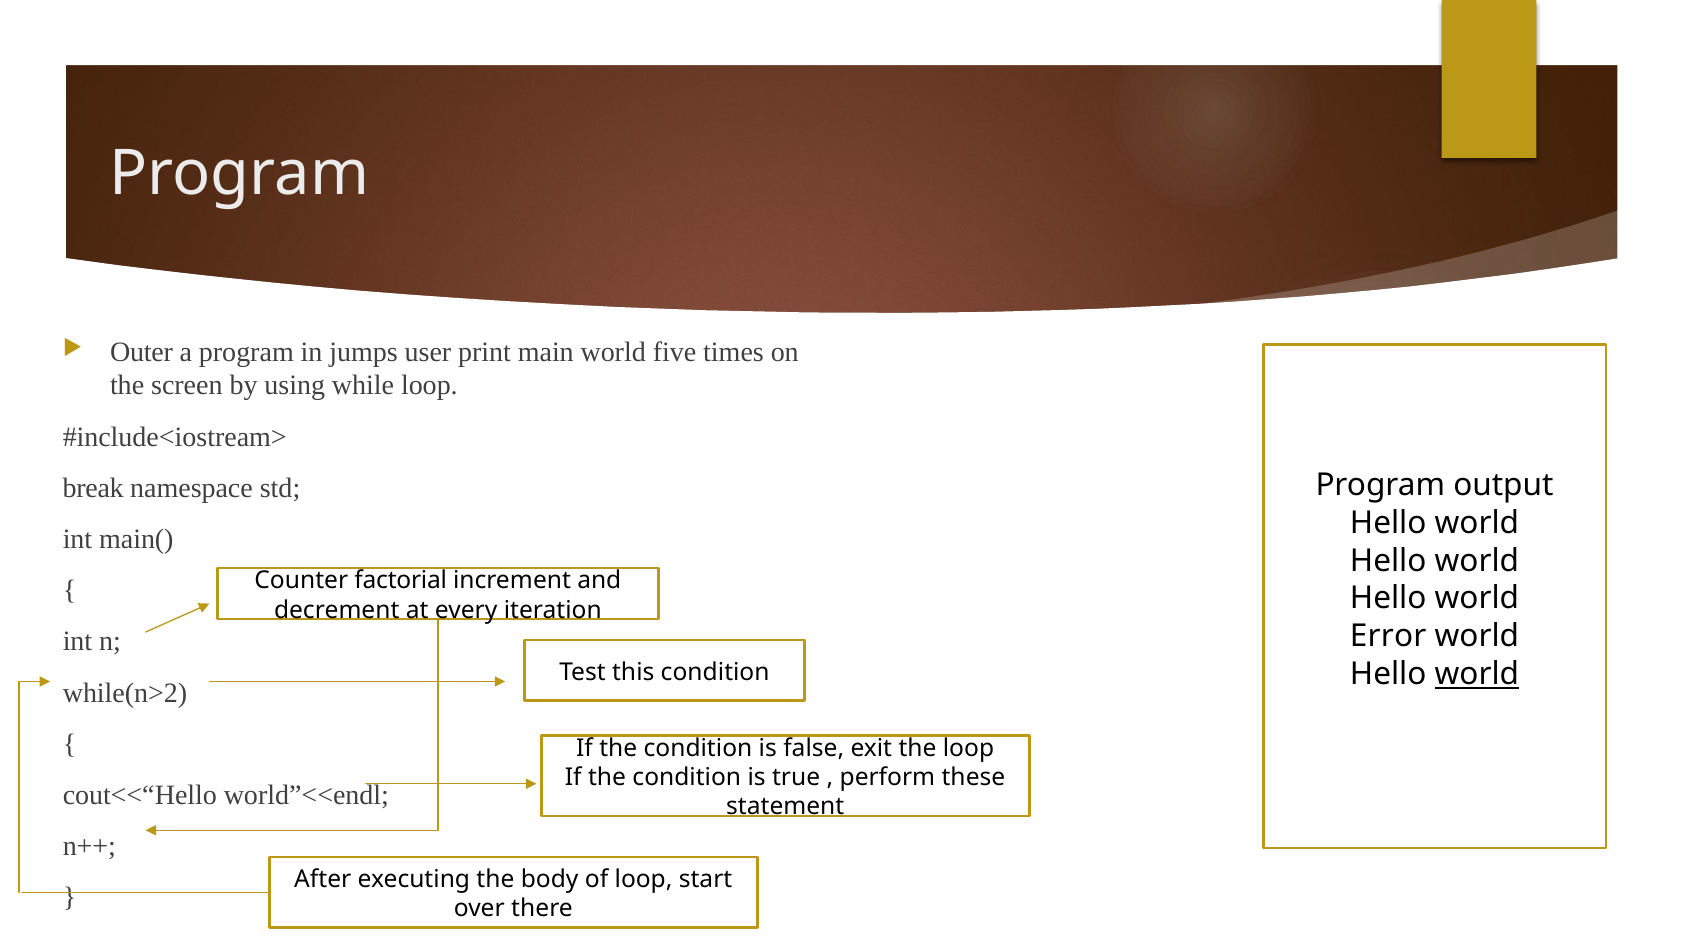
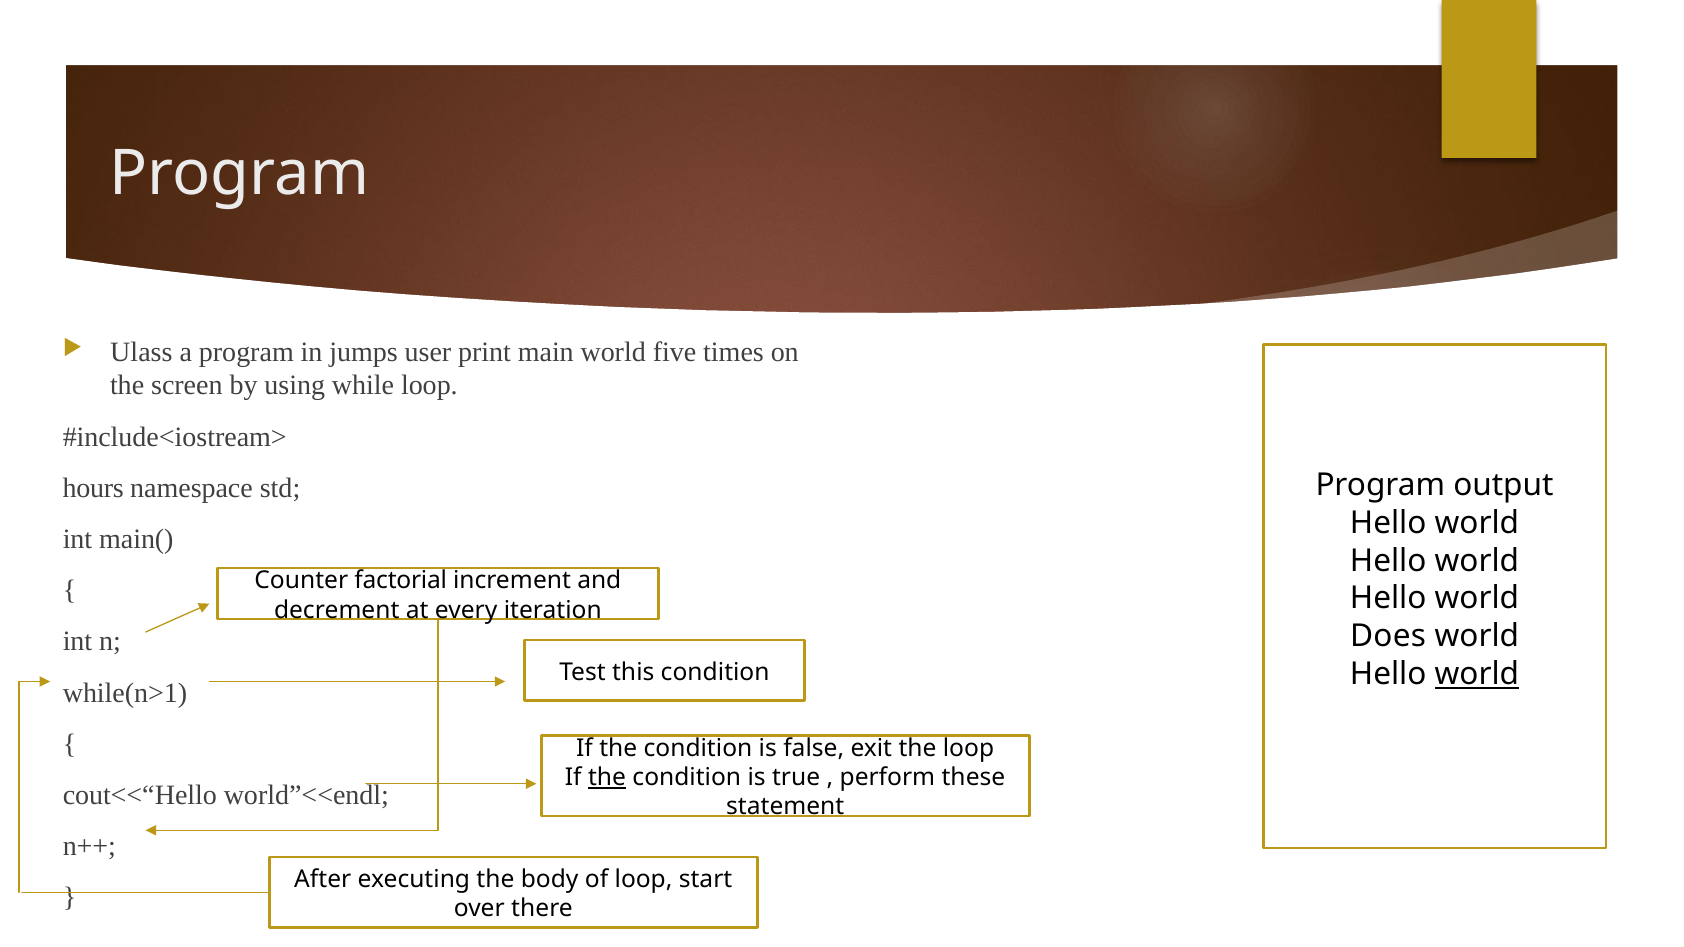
Outer: Outer -> Ulass
break: break -> hours
Error: Error -> Does
while(n>2: while(n>2 -> while(n>1
the at (607, 778) underline: none -> present
